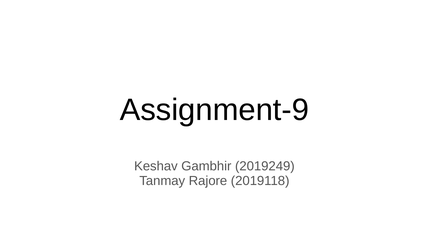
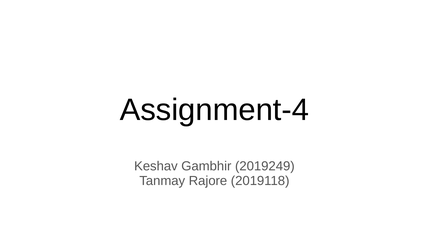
Assignment-9: Assignment-9 -> Assignment-4
